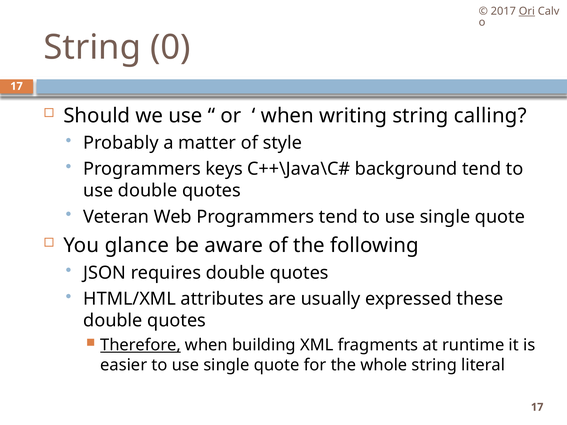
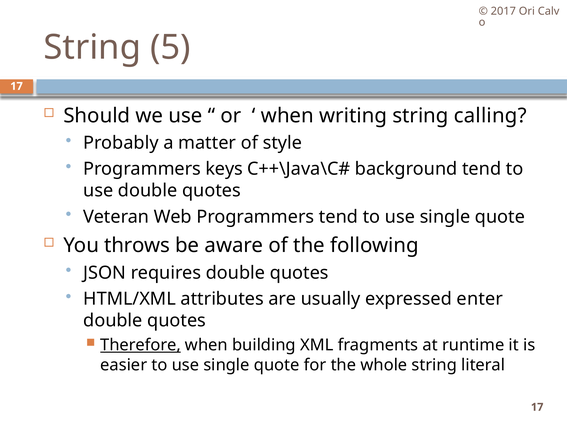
Ori underline: present -> none
0: 0 -> 5
glance: glance -> throws
these: these -> enter
